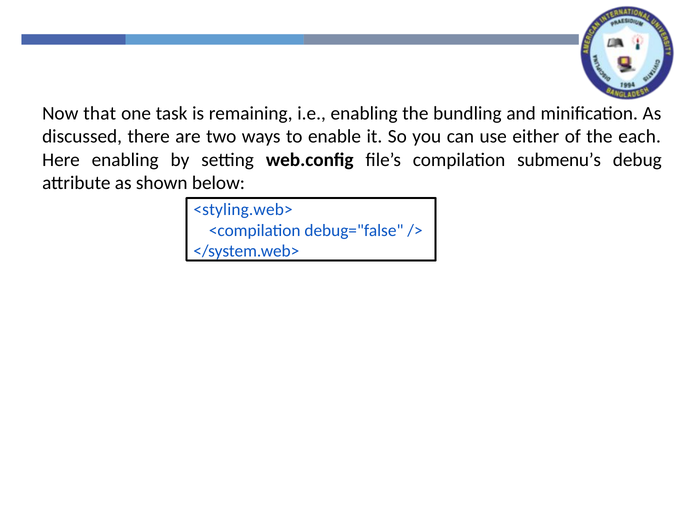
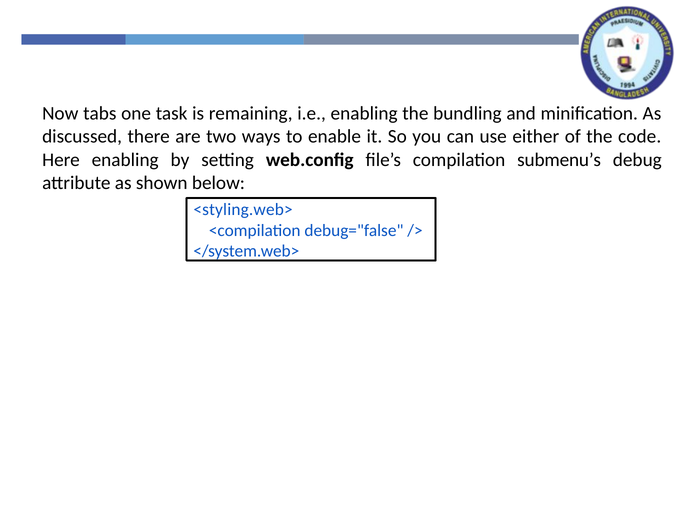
that: that -> tabs
each: each -> code
